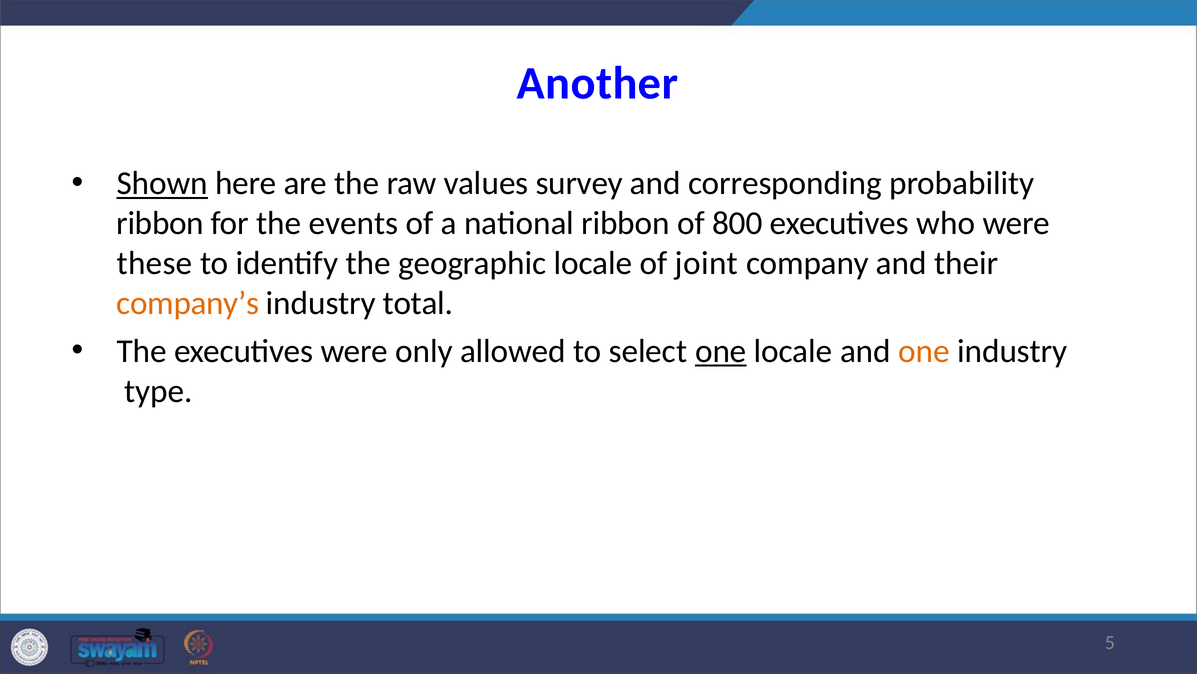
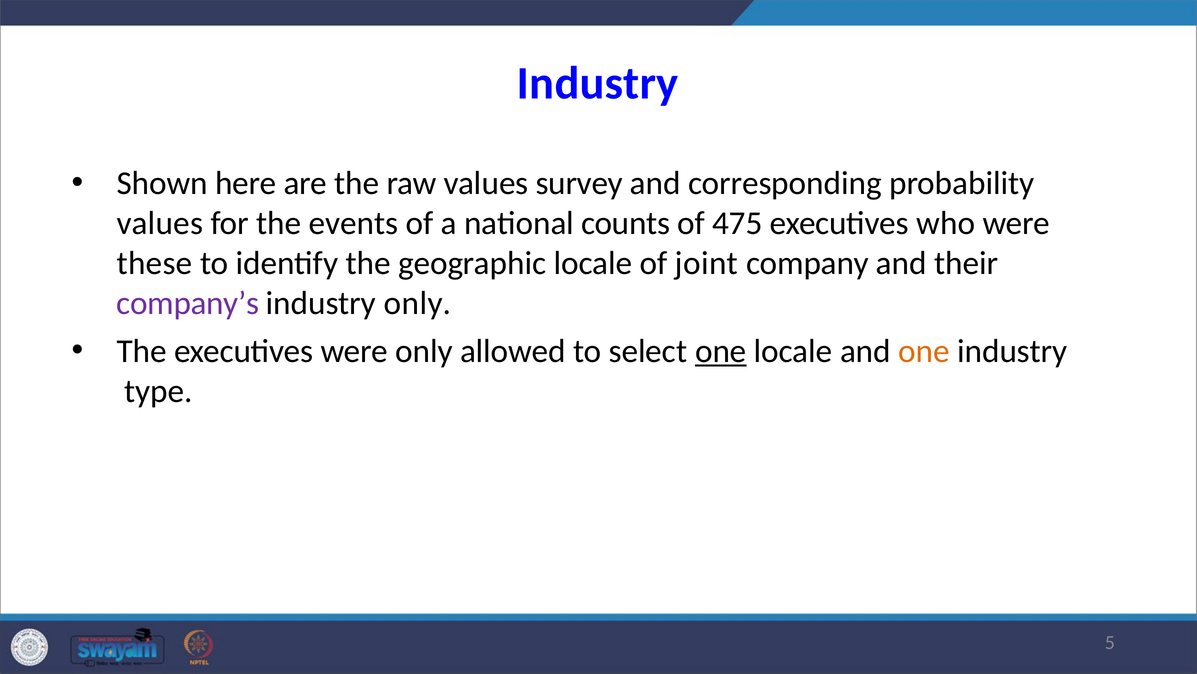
Another at (598, 83): Another -> Industry
Shown underline: present -> none
ribbon at (160, 223): ribbon -> values
national ribbon: ribbon -> counts
800: 800 -> 475
company’s colour: orange -> purple
industry total: total -> only
